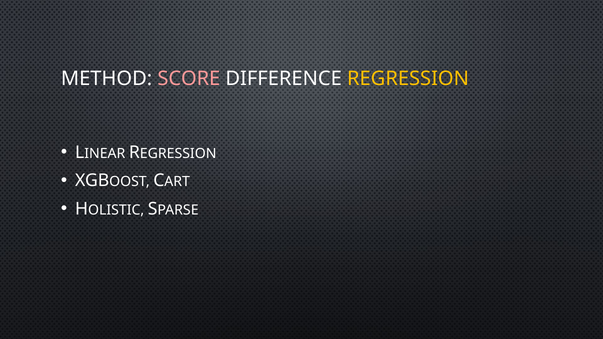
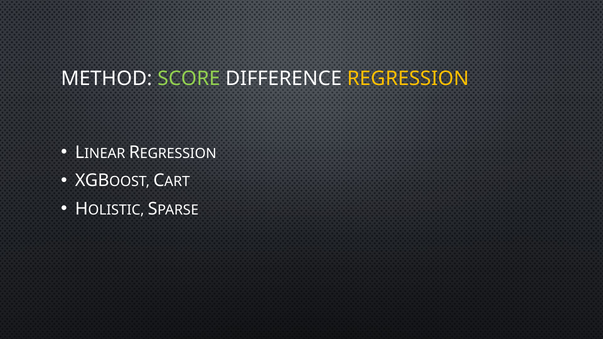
SCORE colour: pink -> light green
